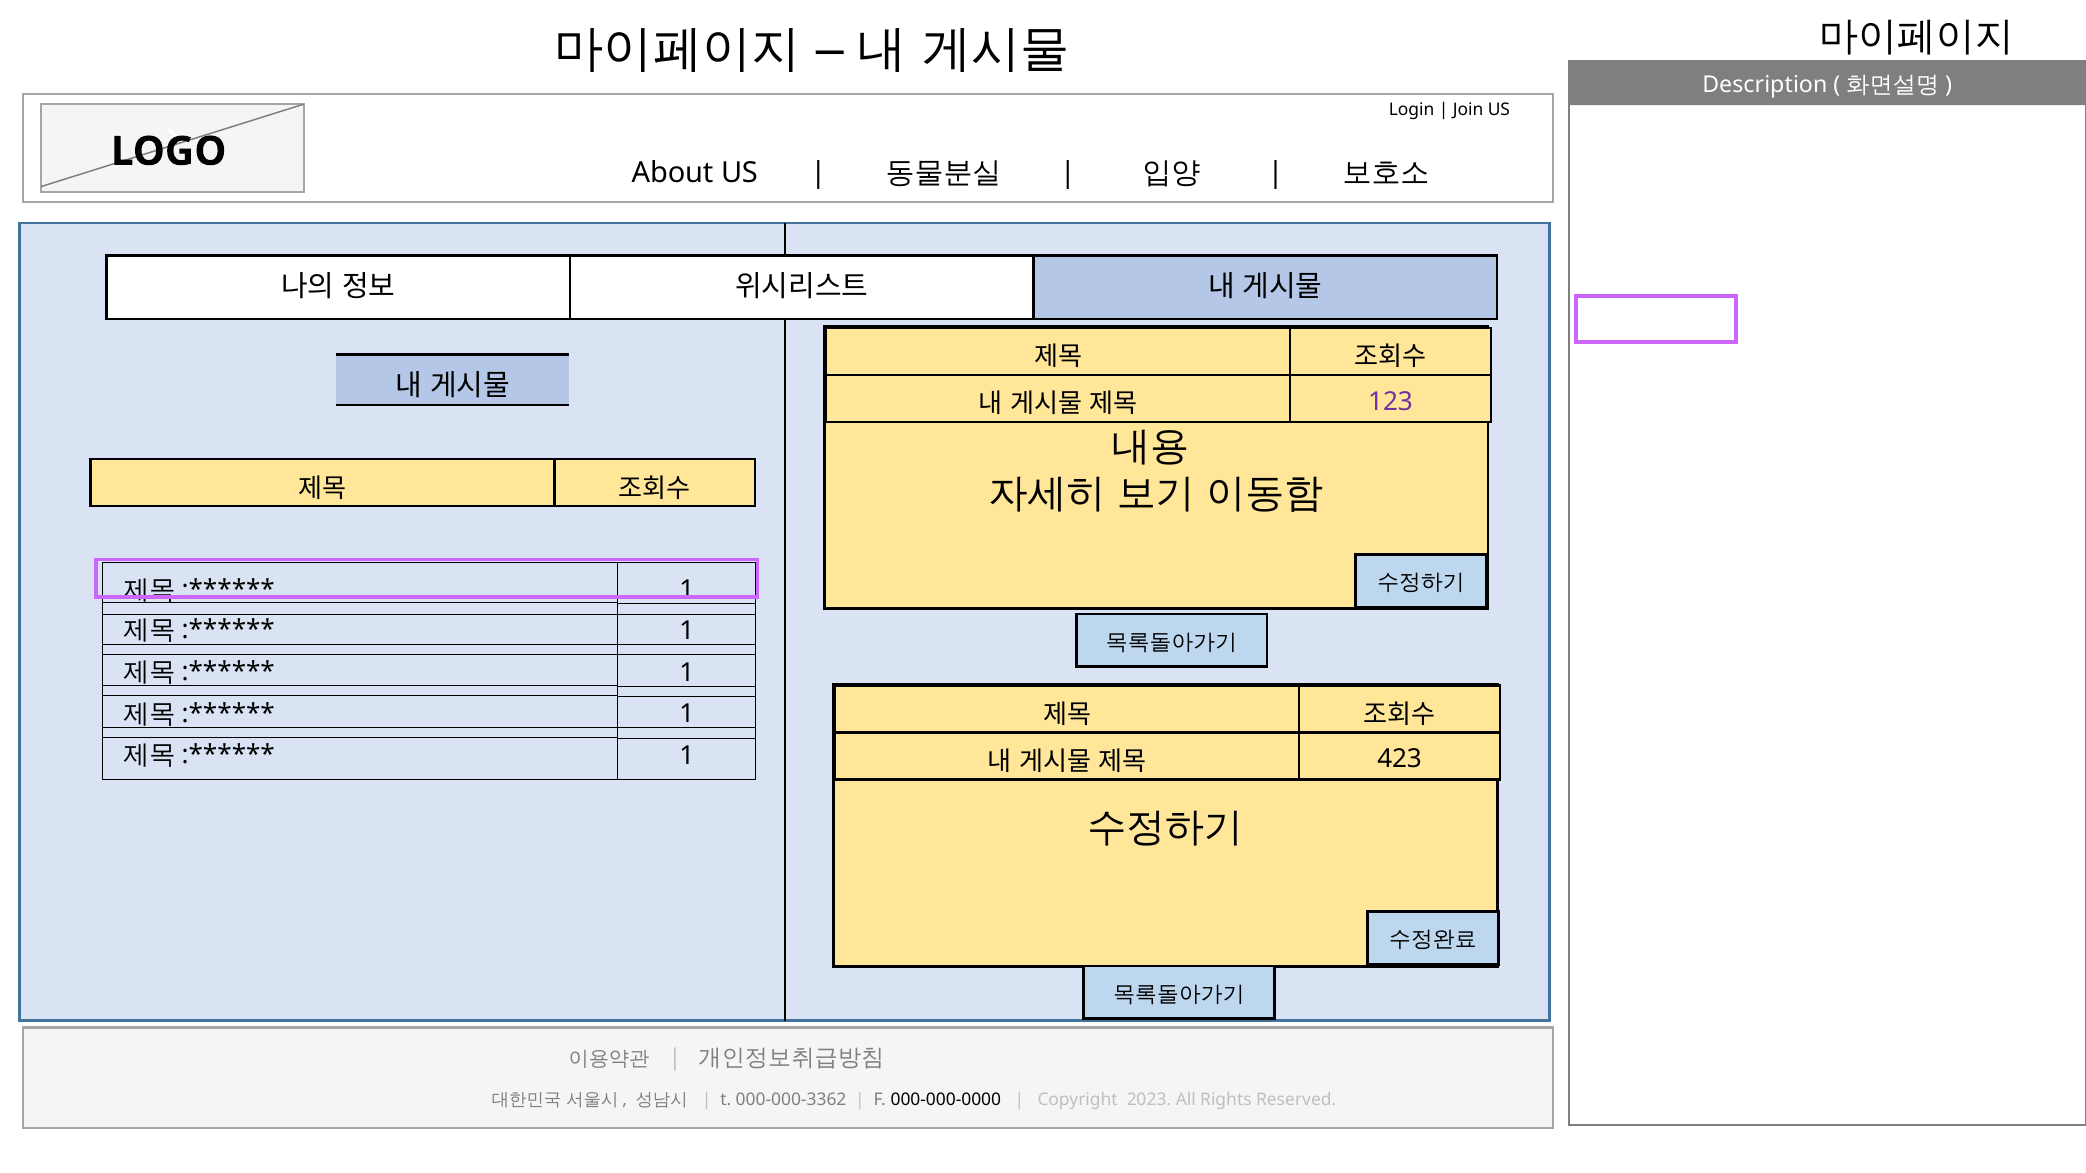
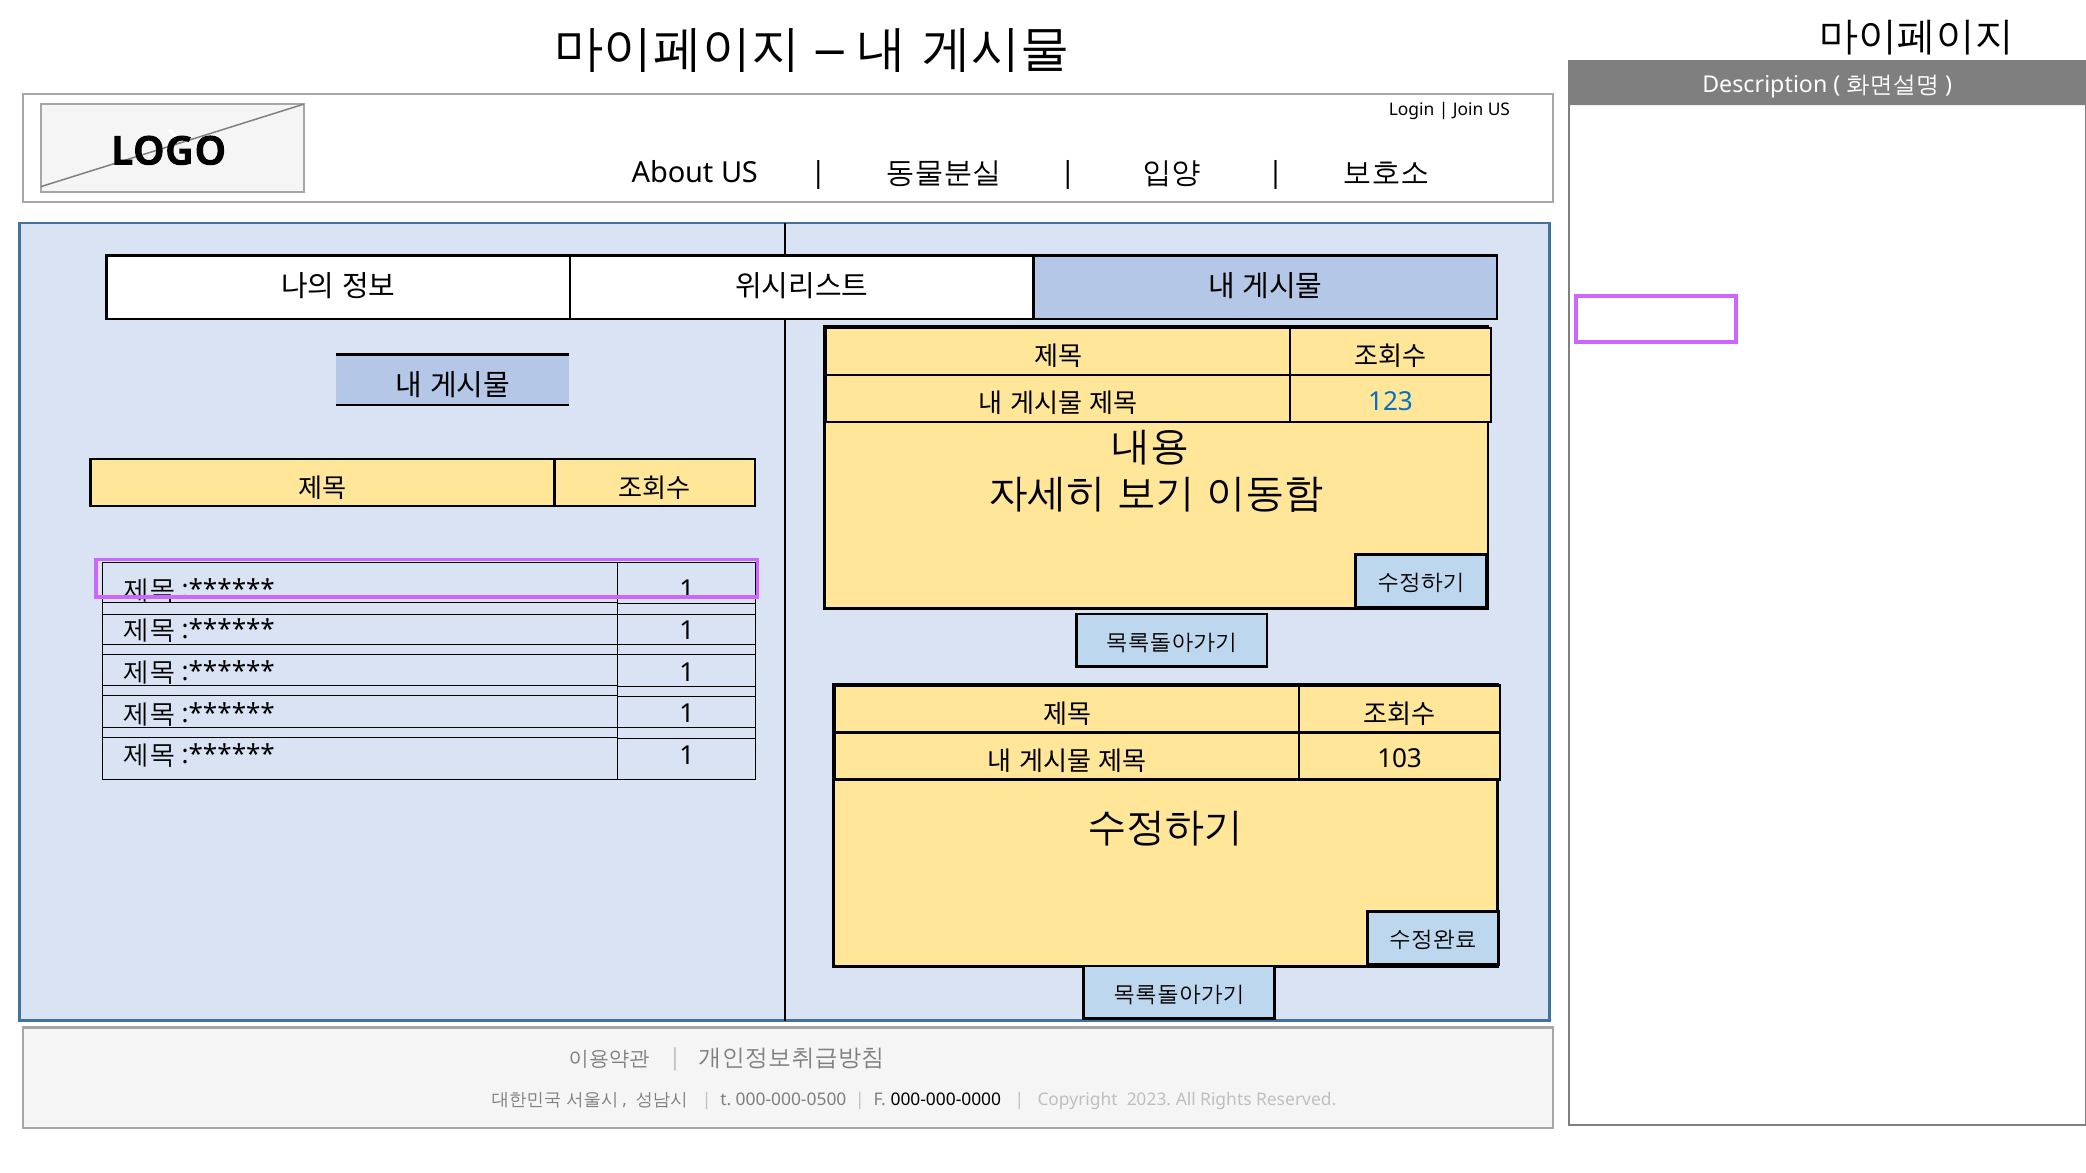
123 colour: purple -> blue
423: 423 -> 103
000-000-3362: 000-000-3362 -> 000-000-0500
